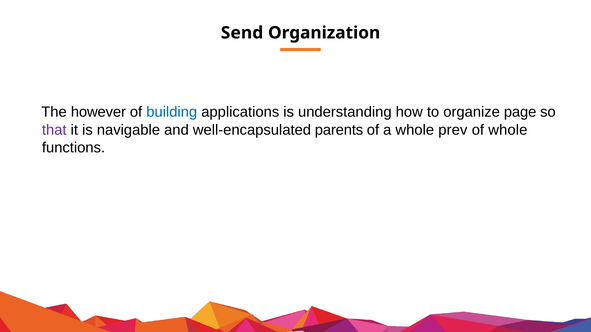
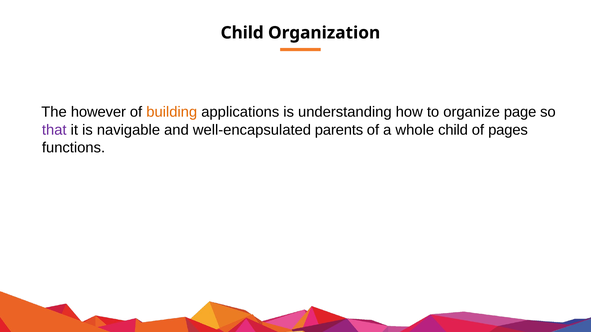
Send at (242, 33): Send -> Child
building colour: blue -> orange
whole prev: prev -> child
of whole: whole -> pages
